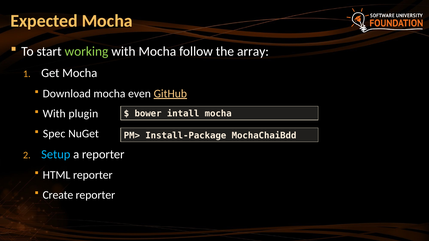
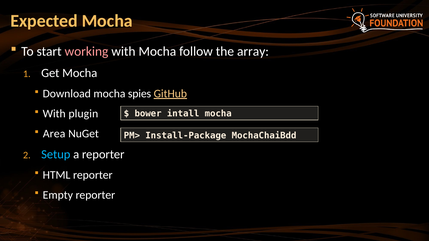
working colour: light green -> pink
even: even -> spies
Spec: Spec -> Area
Create: Create -> Empty
